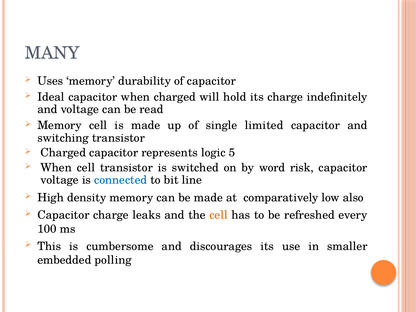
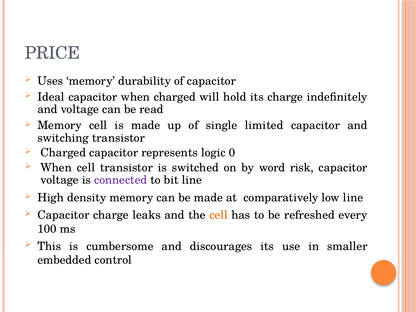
MANY: MANY -> PRICE
5: 5 -> 0
connected colour: blue -> purple
low also: also -> line
polling: polling -> control
